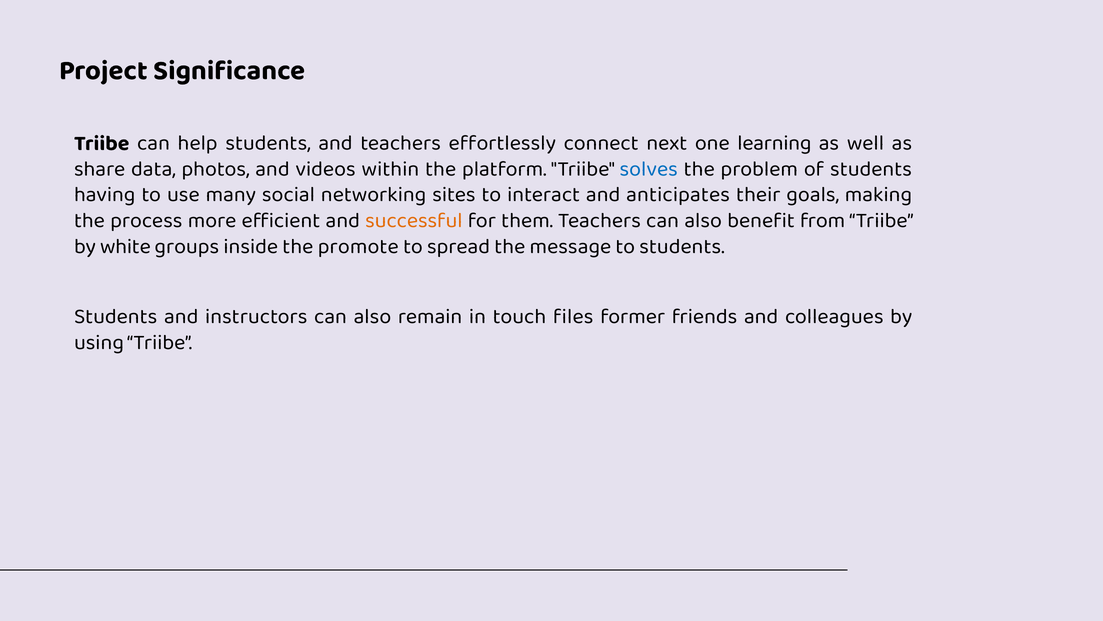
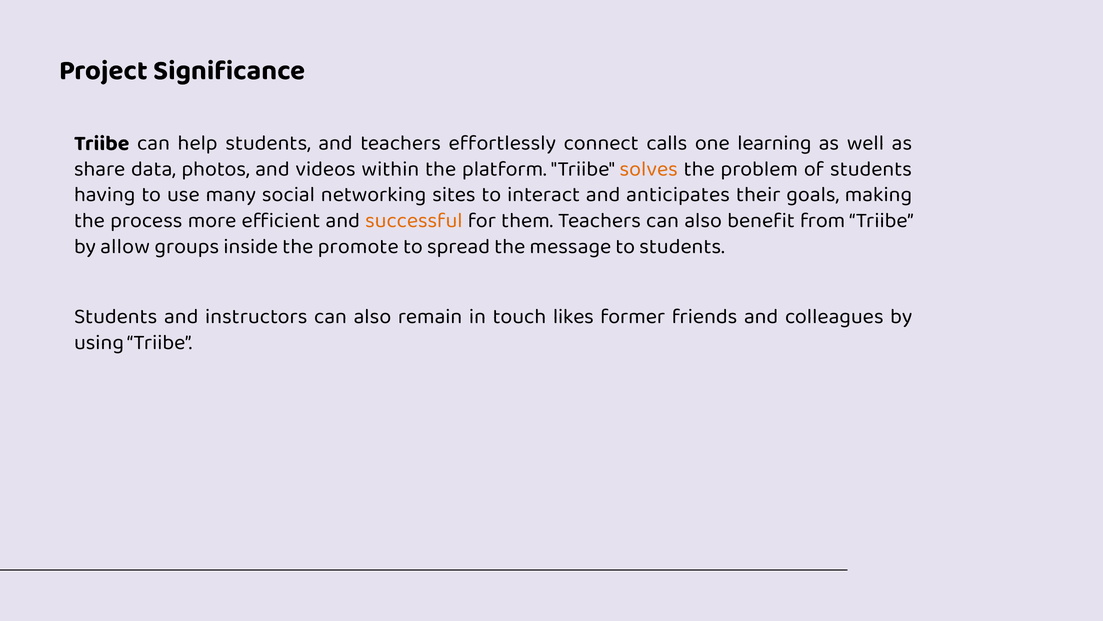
next: next -> calls
solves colour: blue -> orange
white: white -> allow
files: files -> likes
